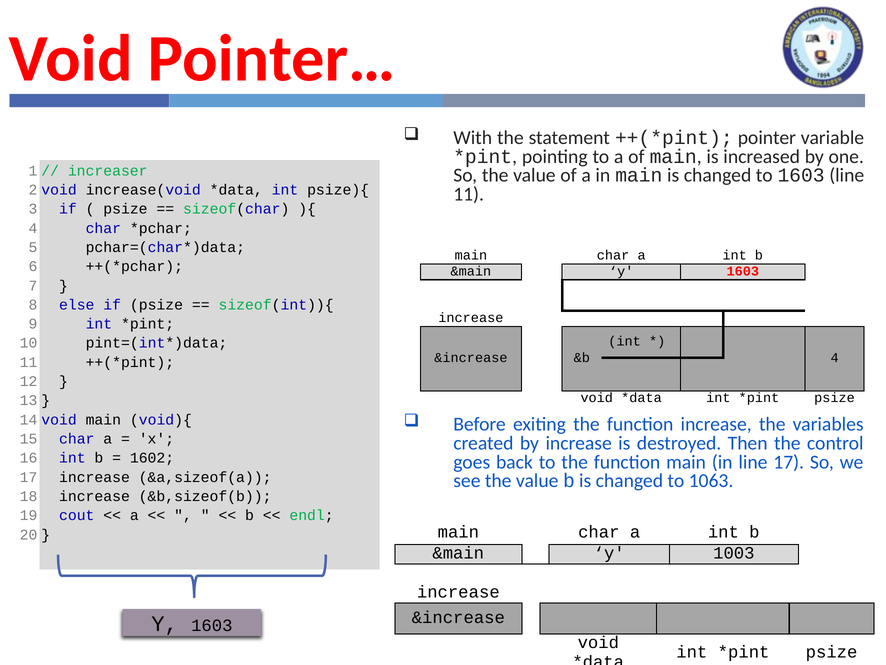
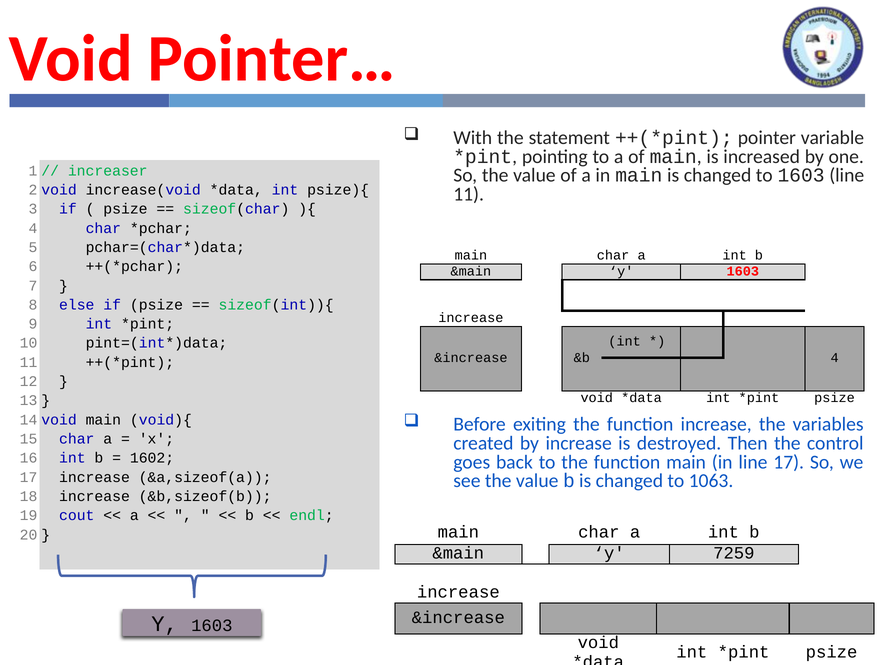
1003: 1003 -> 7259
